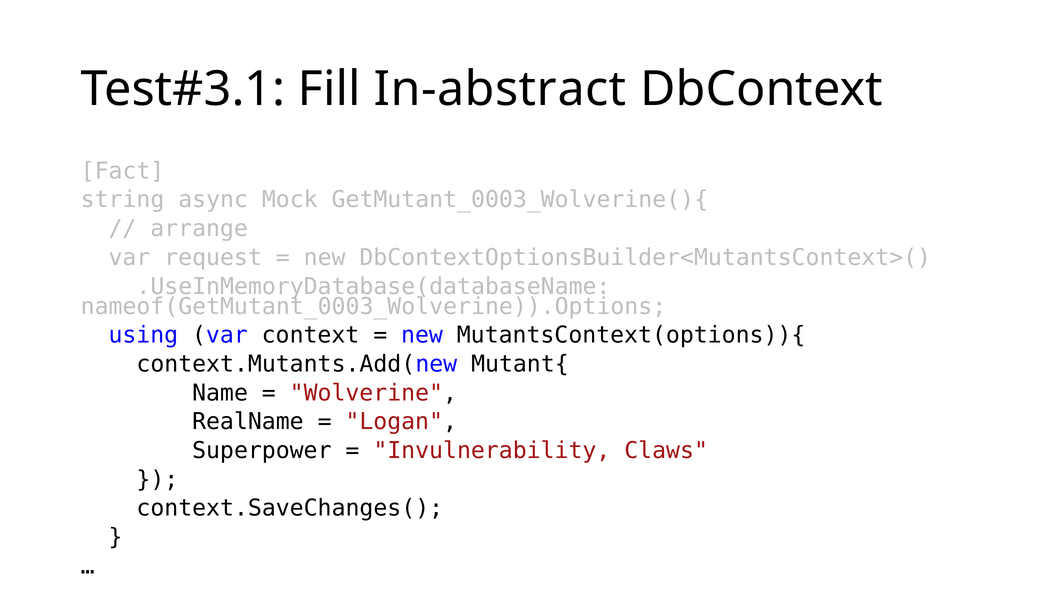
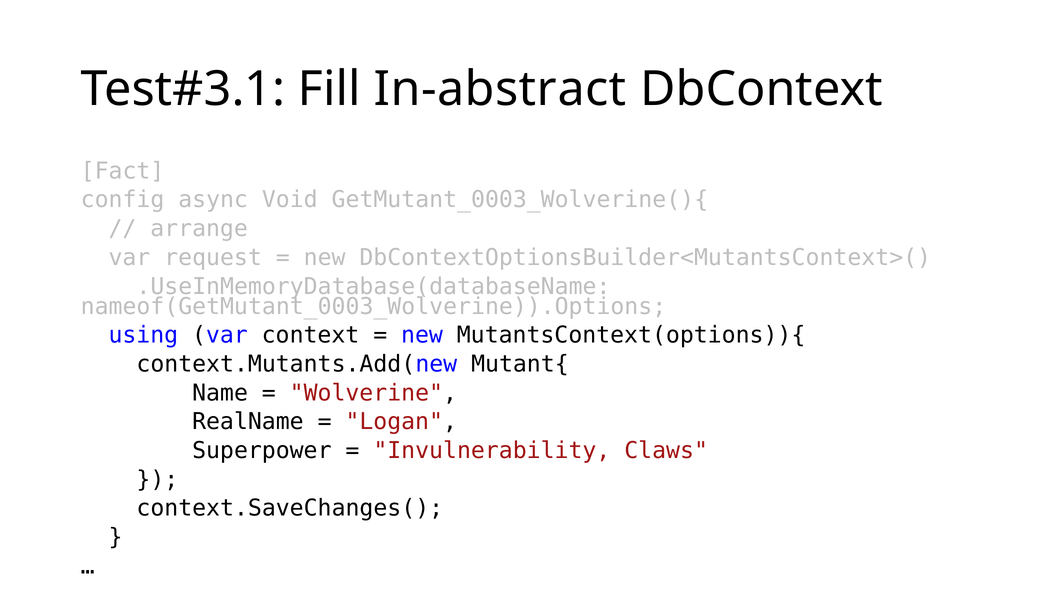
string: string -> config
Mock: Mock -> Void
